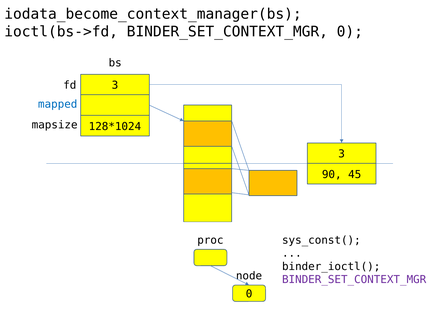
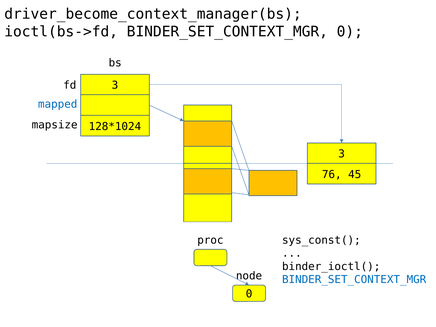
iodata_become_context_manager(bs: iodata_become_context_manager(bs -> driver_become_context_manager(bs
90: 90 -> 76
BINDER_SET_CONTEXT_MGR at (354, 280) colour: purple -> blue
